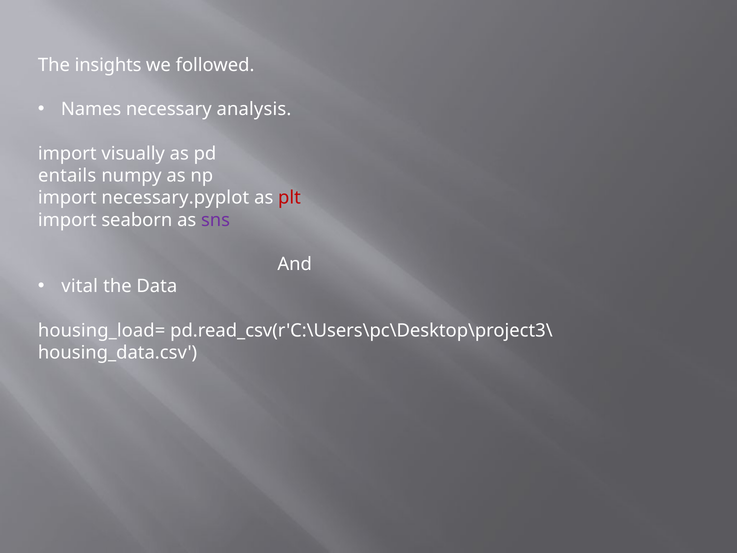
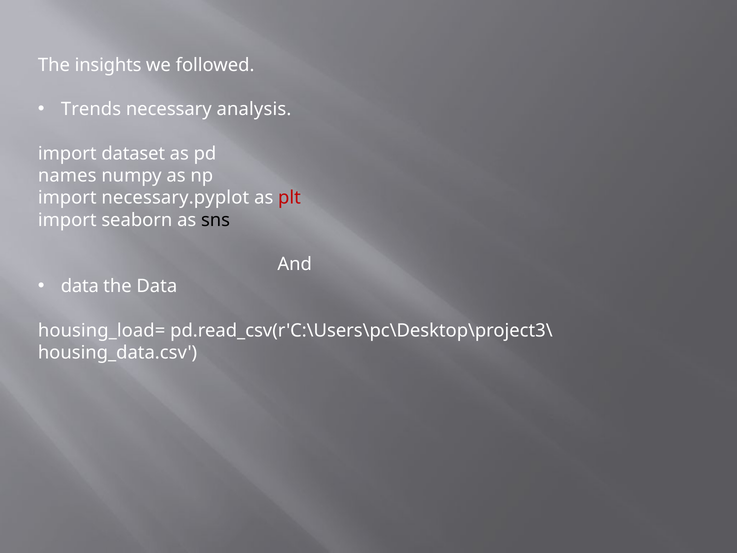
Names: Names -> Trends
visually: visually -> dataset
entails: entails -> names
sns colour: purple -> black
vital at (80, 286): vital -> data
